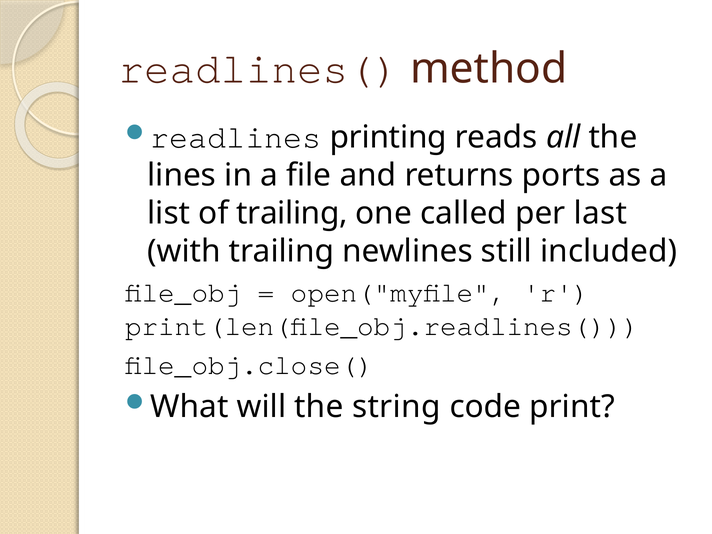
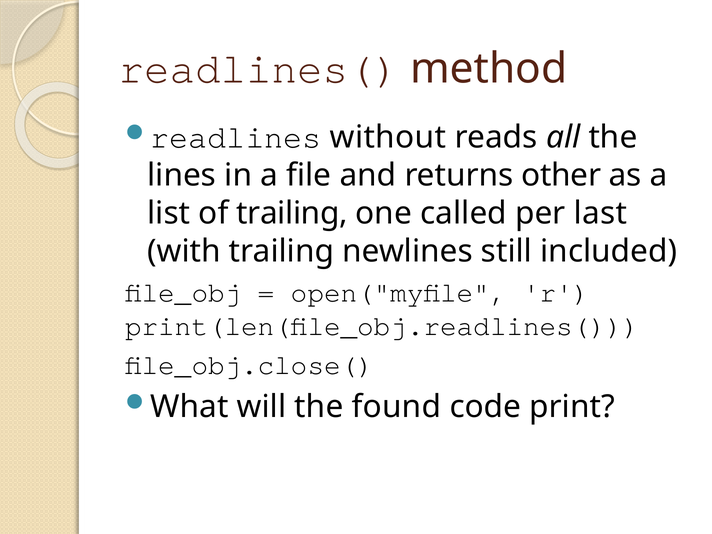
printing: printing -> without
ports: ports -> other
string: string -> found
